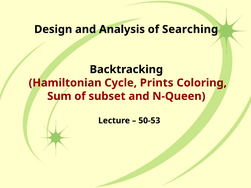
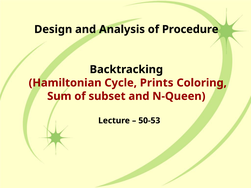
Searching: Searching -> Procedure
